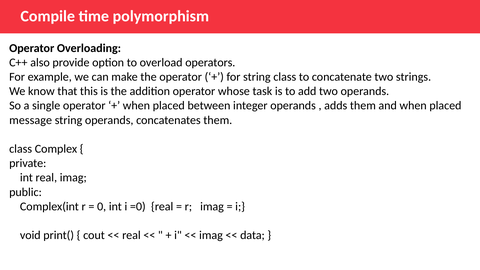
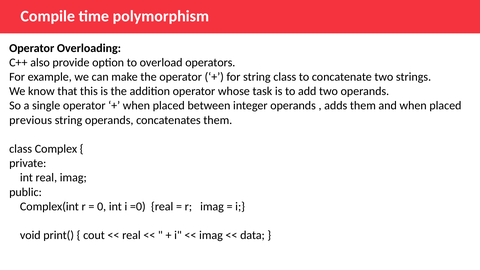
message: message -> previous
